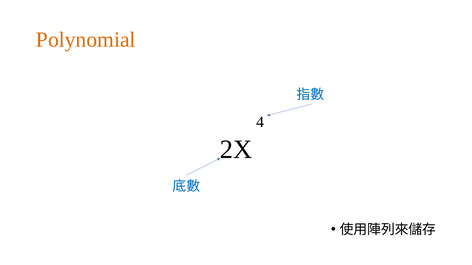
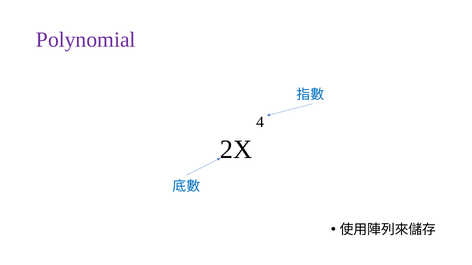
Polynomial colour: orange -> purple
